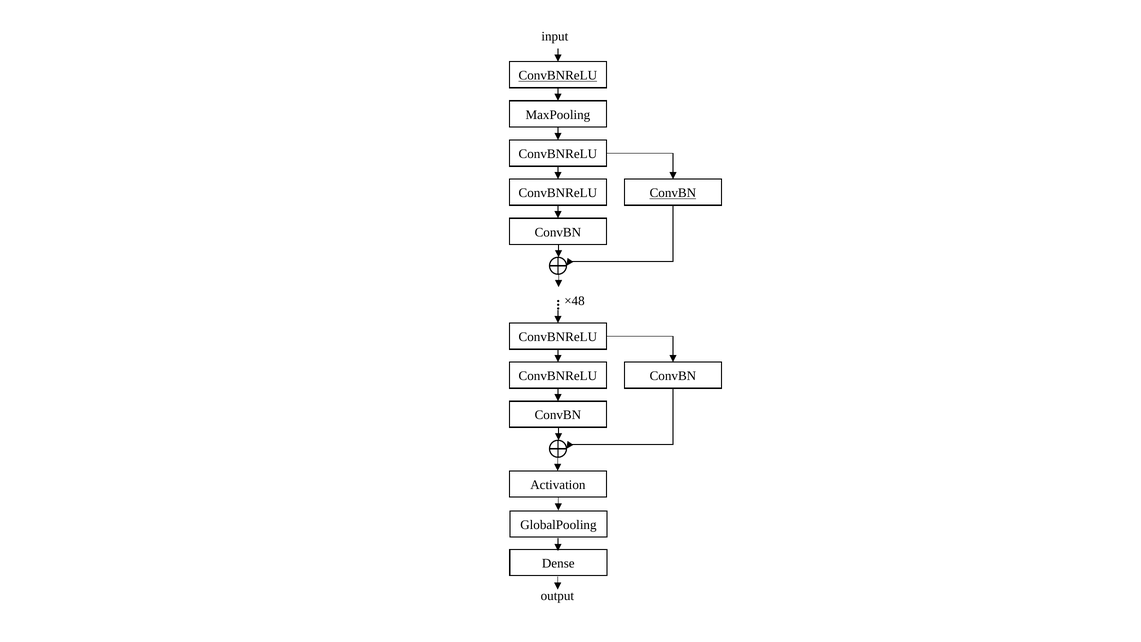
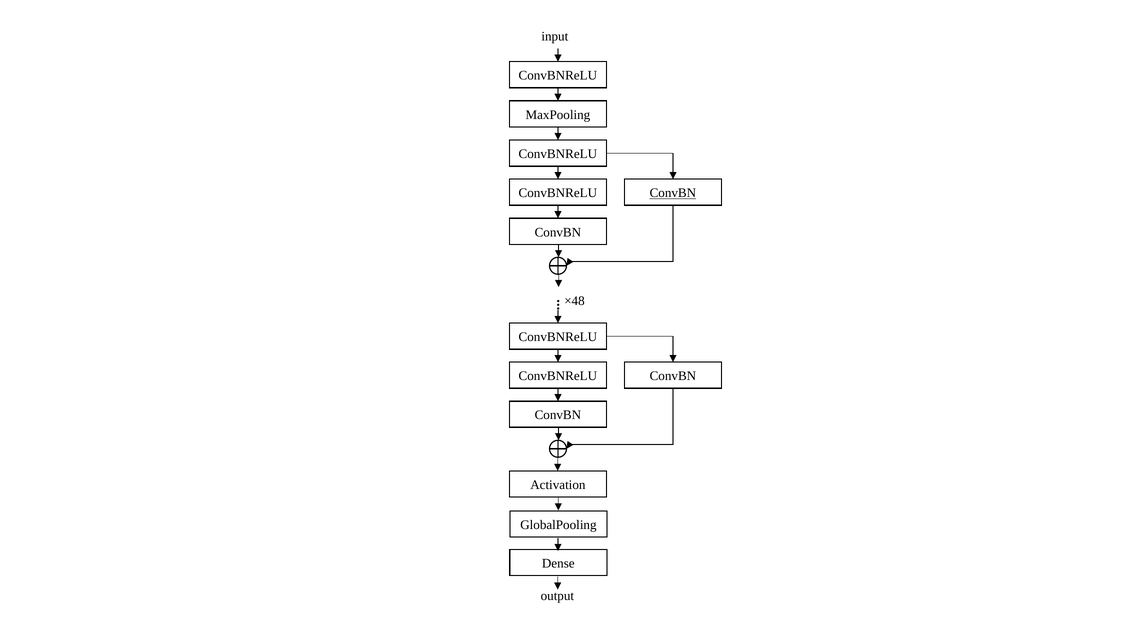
ConvBNReLU at (558, 76) underline: present -> none
